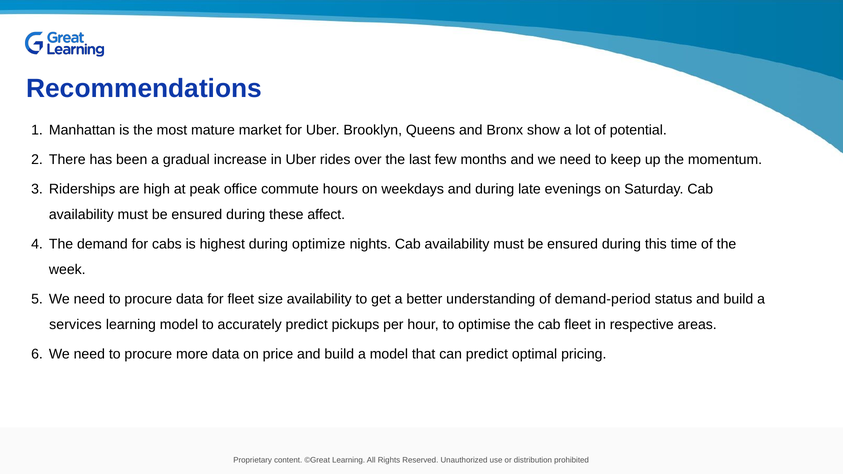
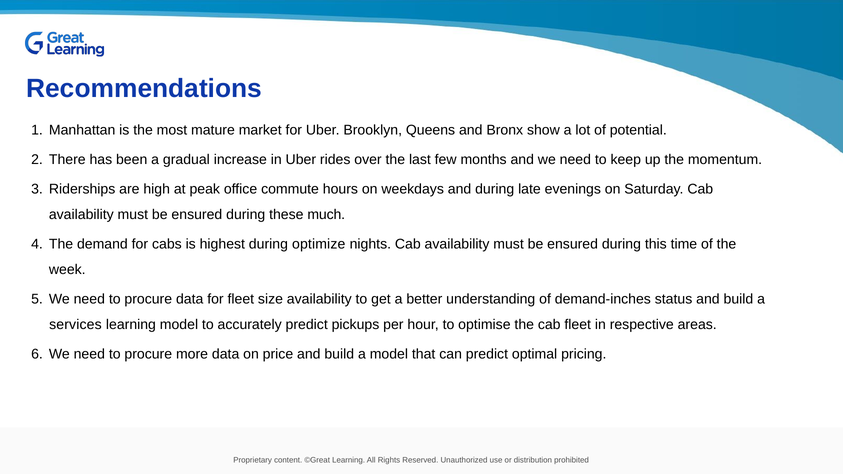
affect: affect -> much
demand-period: demand-period -> demand-inches
